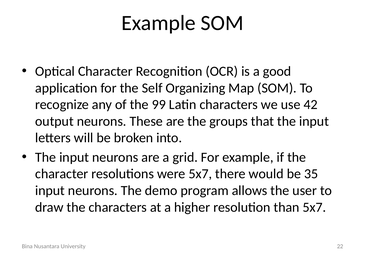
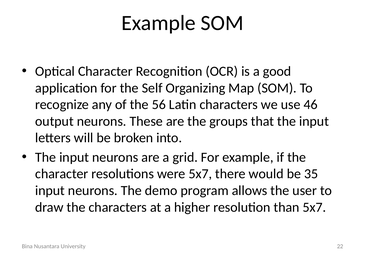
99: 99 -> 56
42: 42 -> 46
